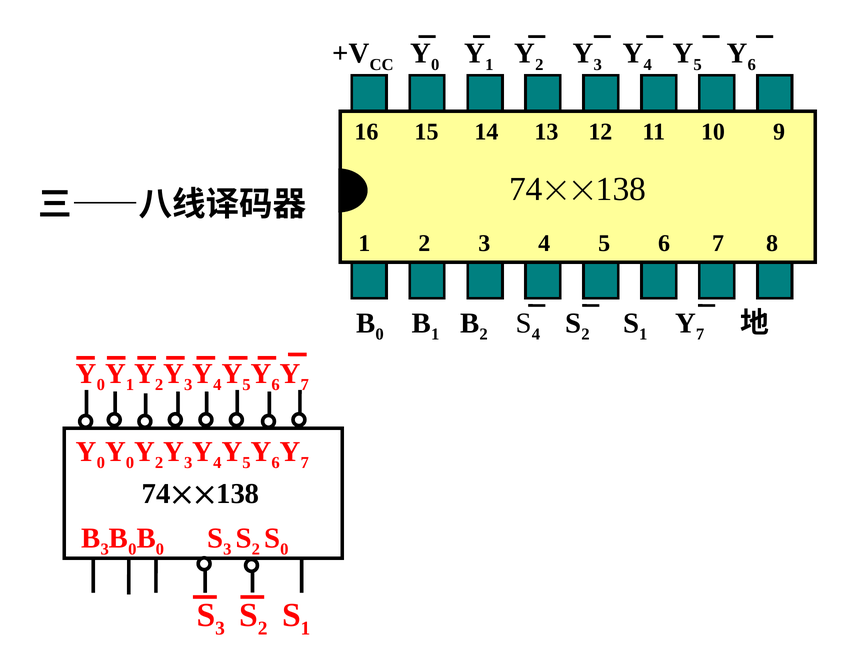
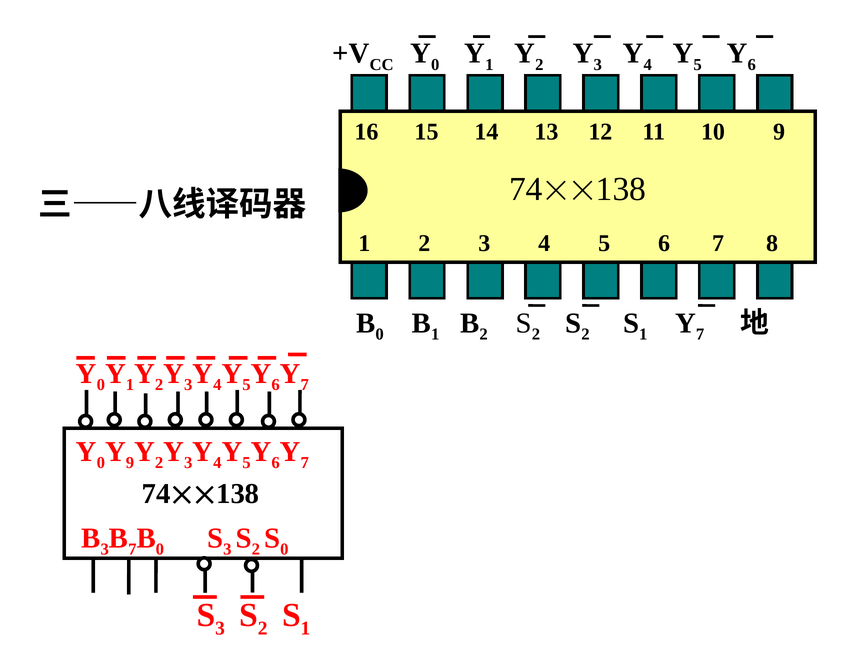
4 at (536, 334): 4 -> 2
0 at (130, 463): 0 -> 9
0 at (132, 549): 0 -> 7
